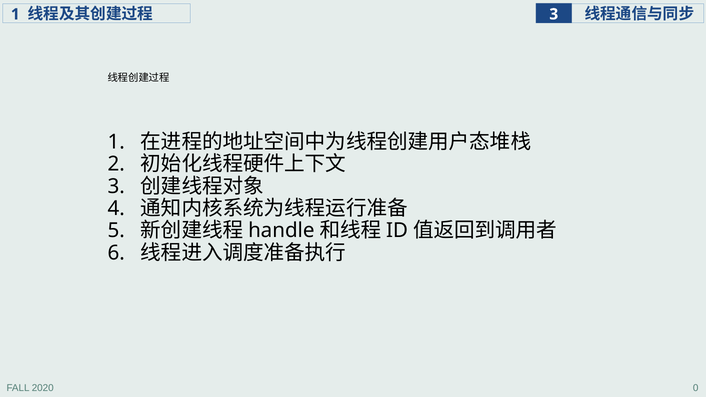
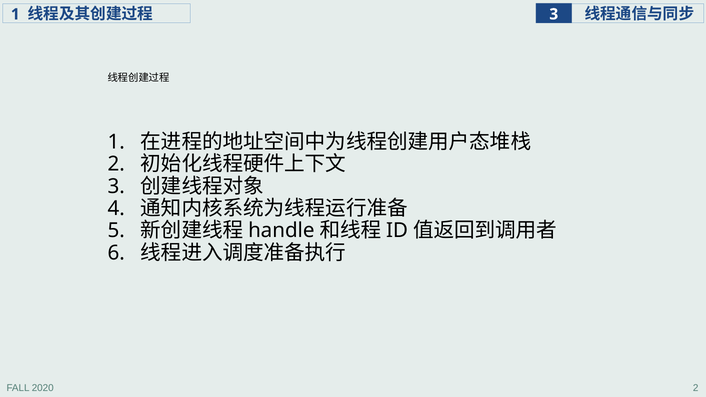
0 at (696, 388): 0 -> 2
